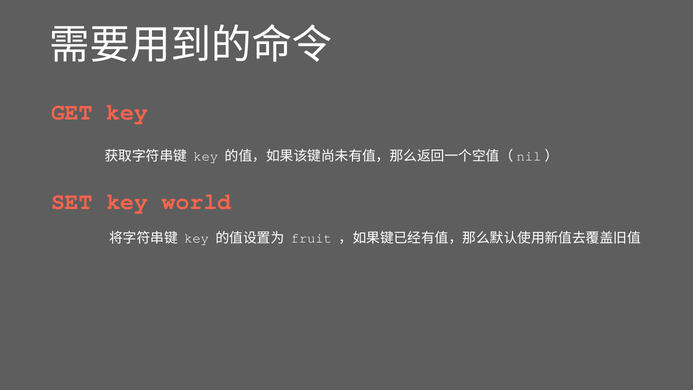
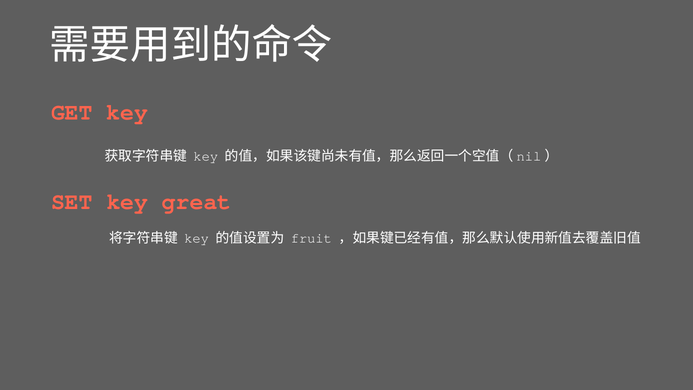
world: world -> great
